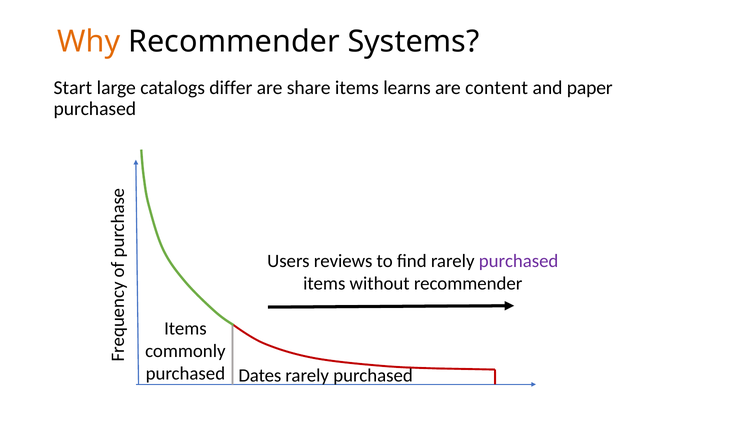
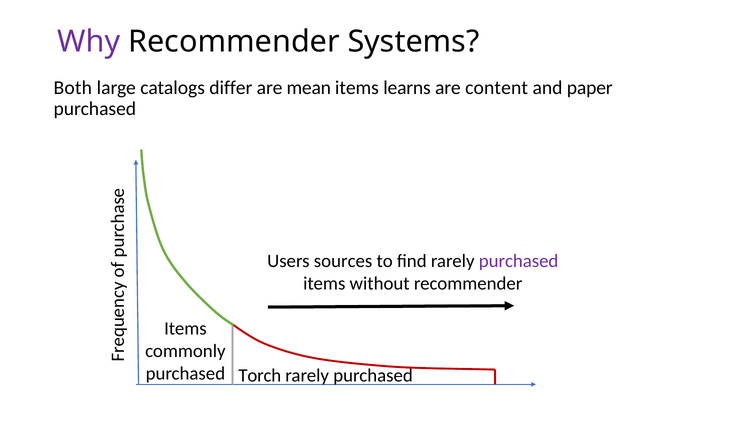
Why colour: orange -> purple
Start: Start -> Both
share: share -> mean
reviews: reviews -> sources
Dates: Dates -> Torch
